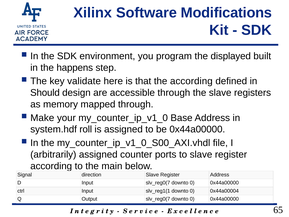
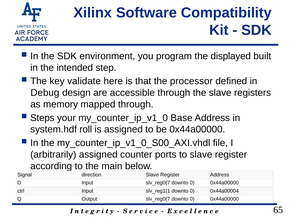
Modifications: Modifications -> Compatibility
happens: happens -> intended
the according: according -> processor
Should: Should -> Debug
Make: Make -> Steps
